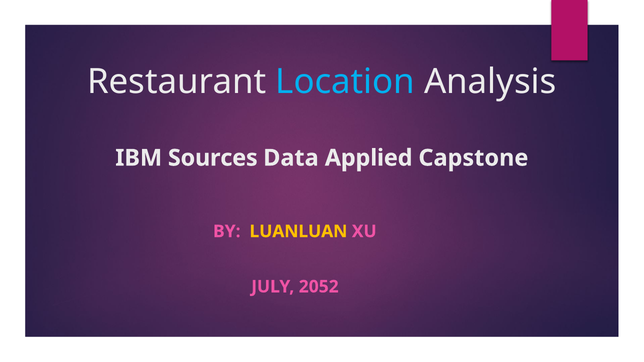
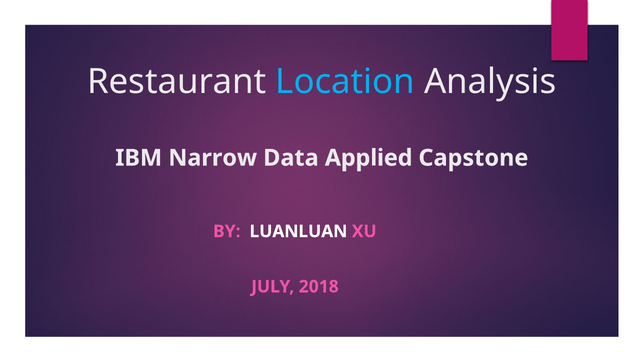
Sources: Sources -> Narrow
LUANLUAN colour: yellow -> white
2052: 2052 -> 2018
